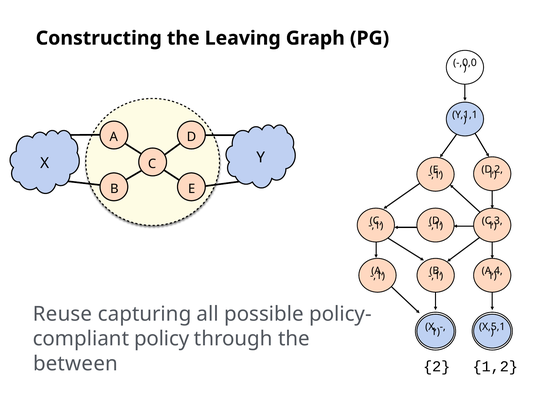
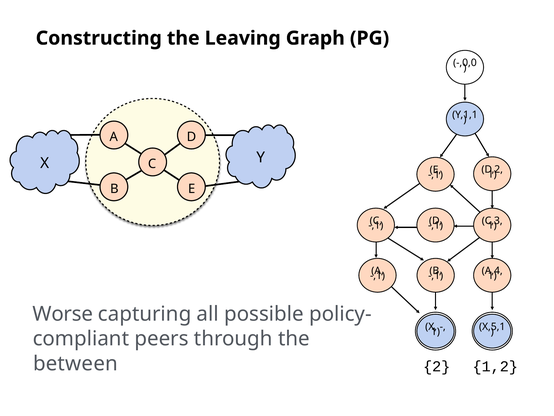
Reuse: Reuse -> Worse
policy: policy -> peers
